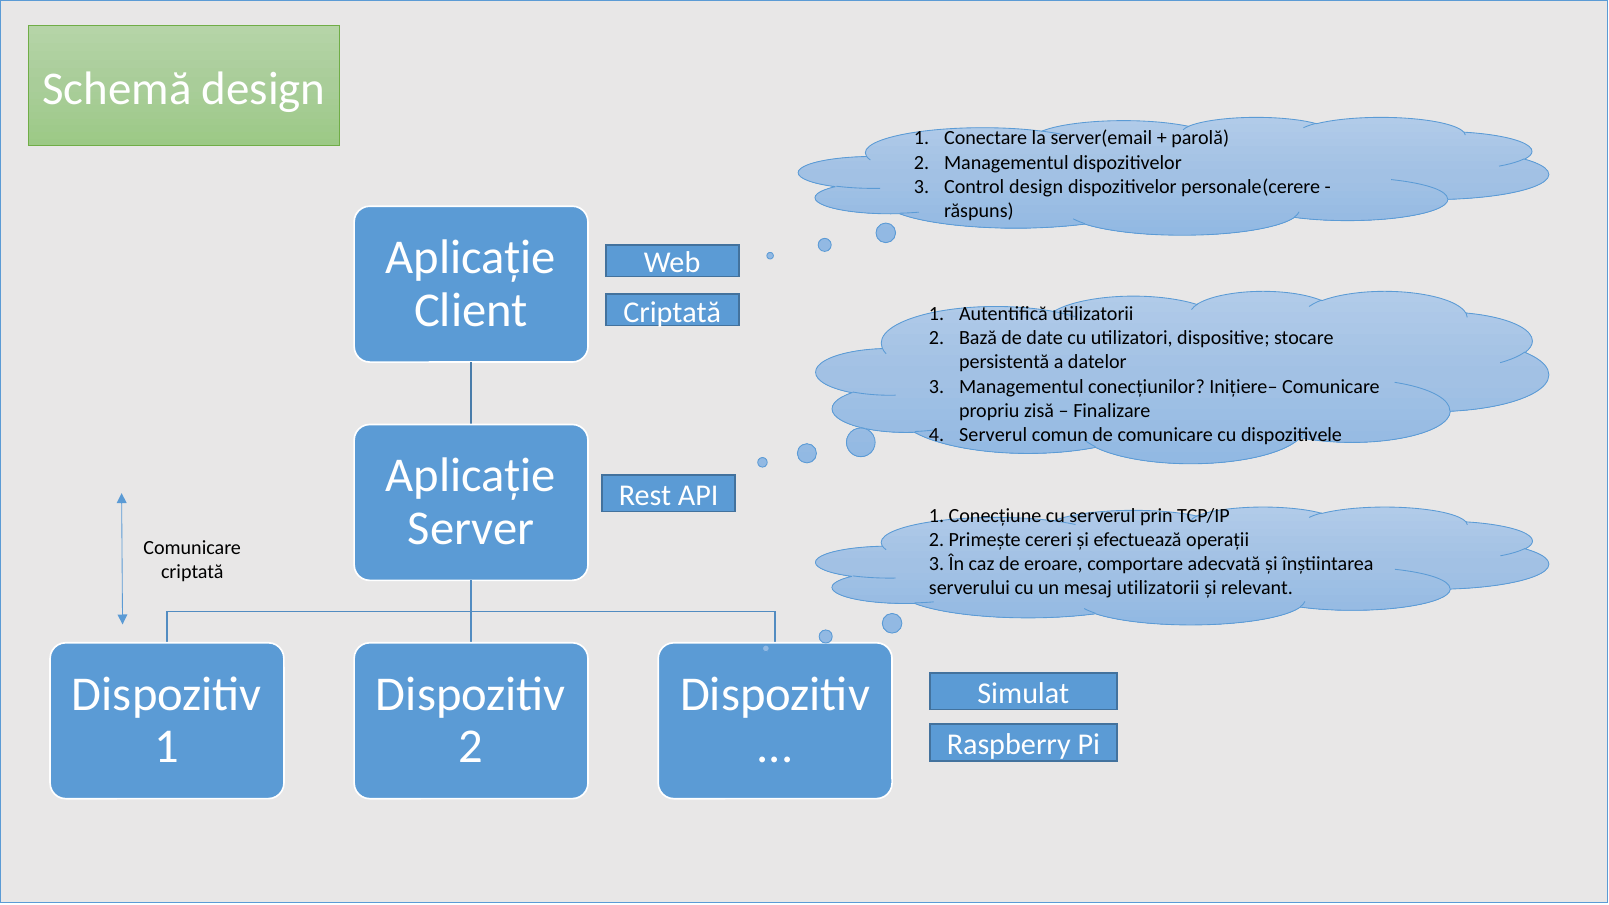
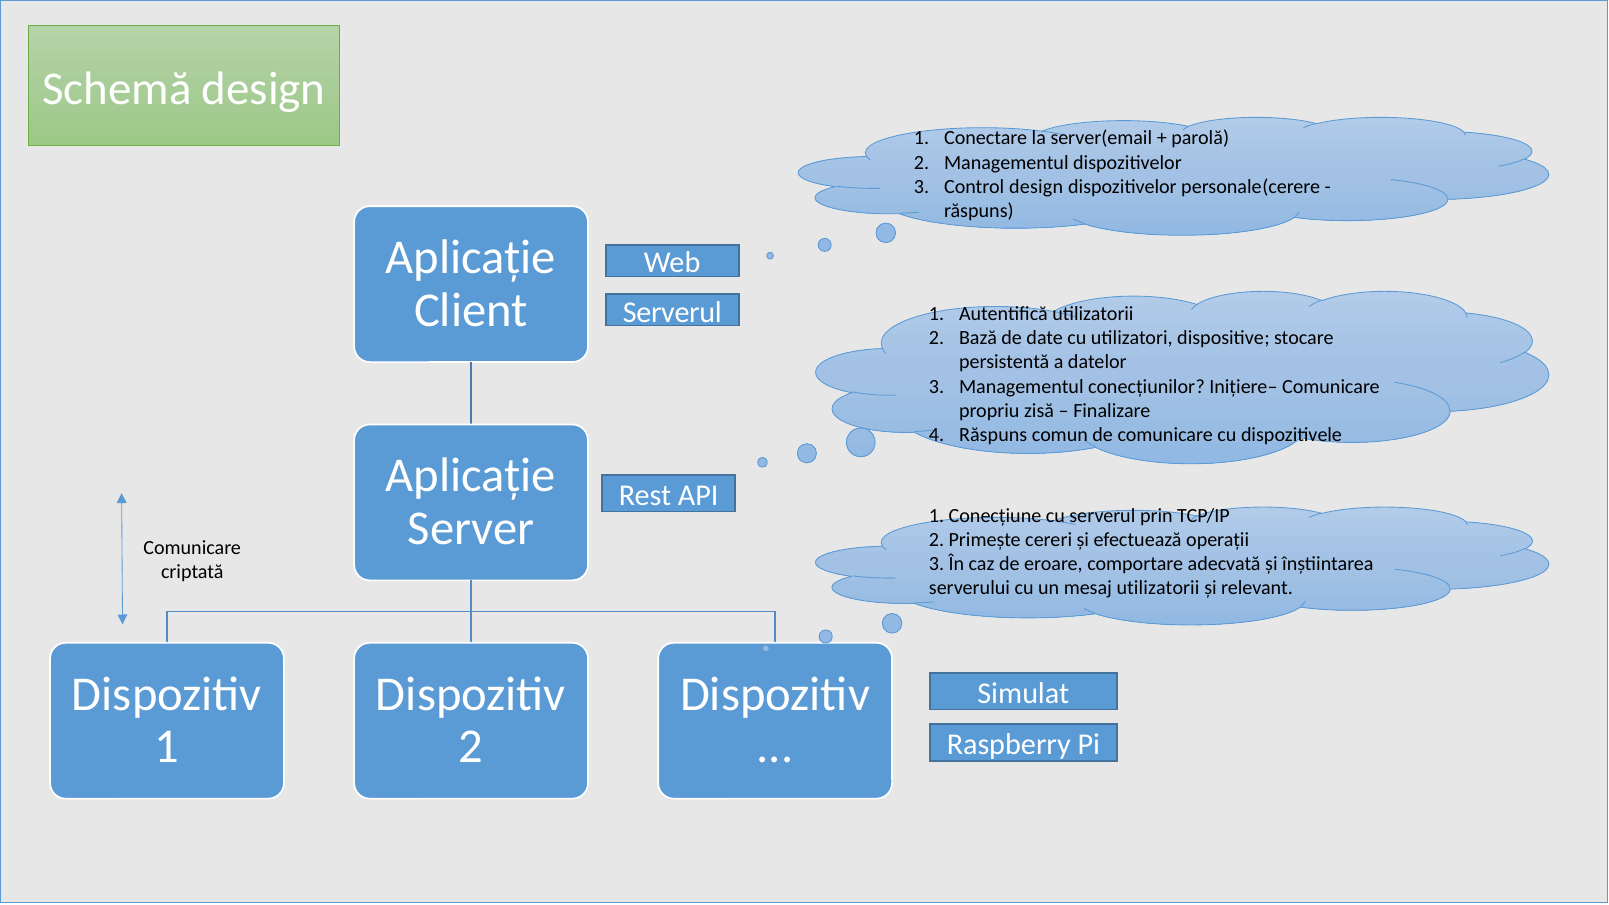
Criptată at (672, 312): Criptată -> Serverul
Serverul at (993, 435): Serverul -> Răspuns
